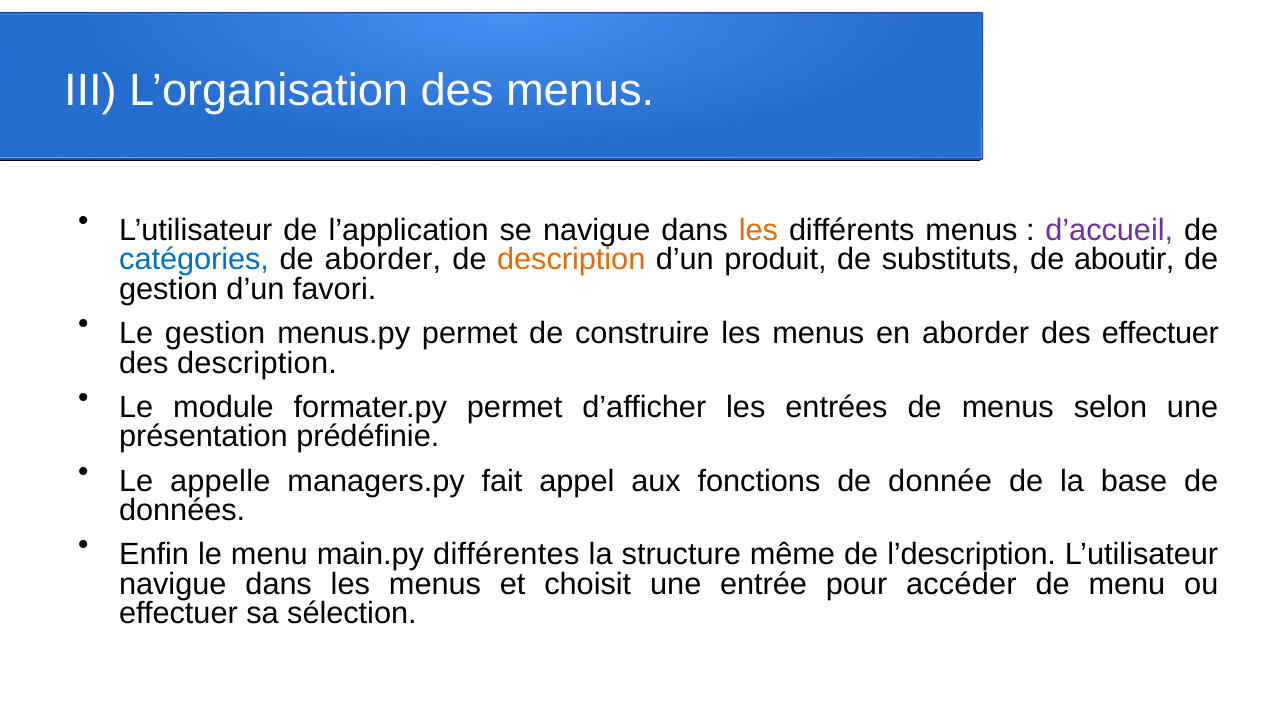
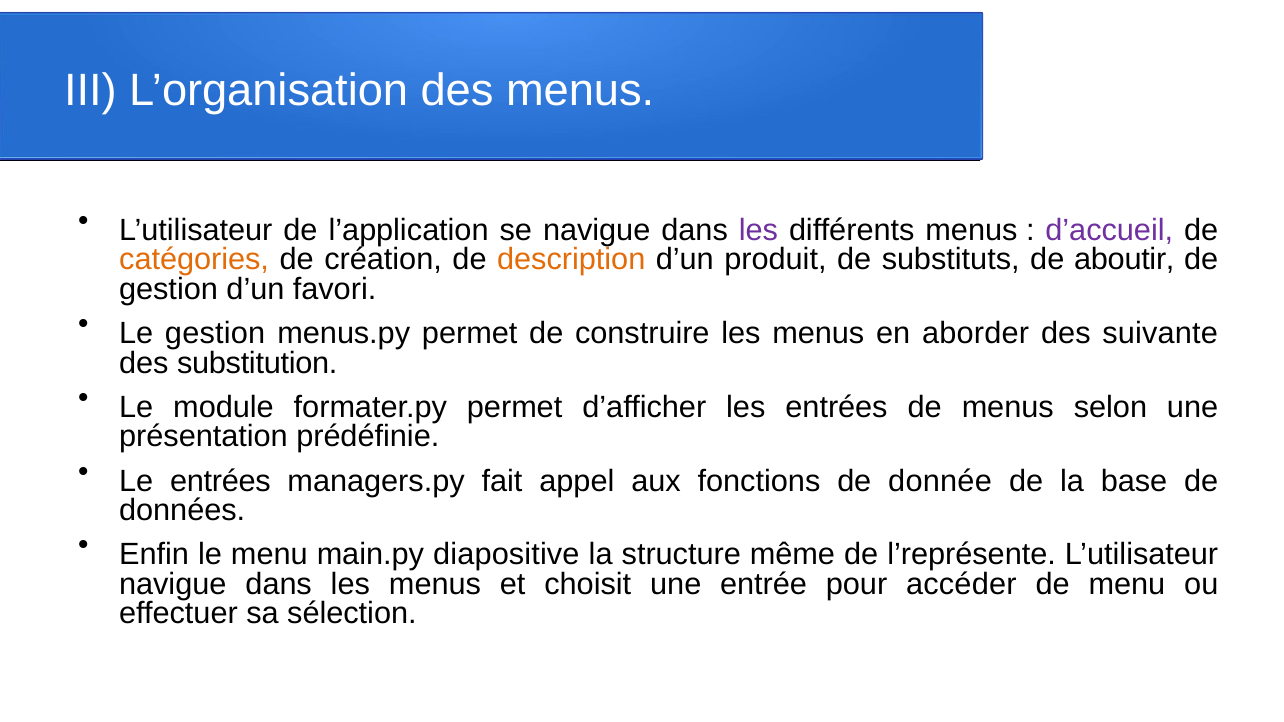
les at (758, 230) colour: orange -> purple
catégories colour: blue -> orange
de aborder: aborder -> création
des effectuer: effectuer -> suivante
des description: description -> substitution
Le appelle: appelle -> entrées
différentes: différentes -> diapositive
l’description: l’description -> l’représente
